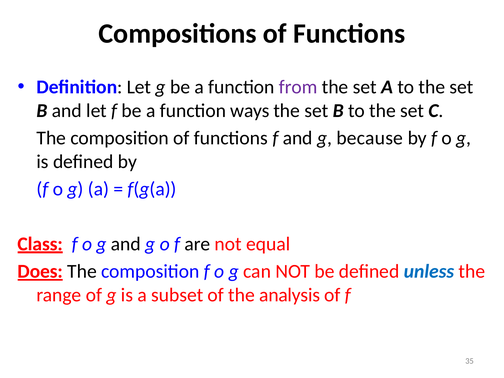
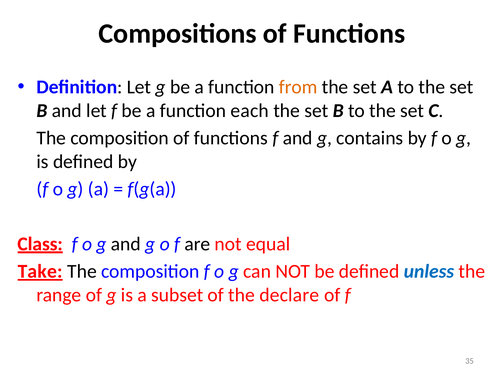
from colour: purple -> orange
ways: ways -> each
because: because -> contains
Does: Does -> Take
analysis: analysis -> declare
